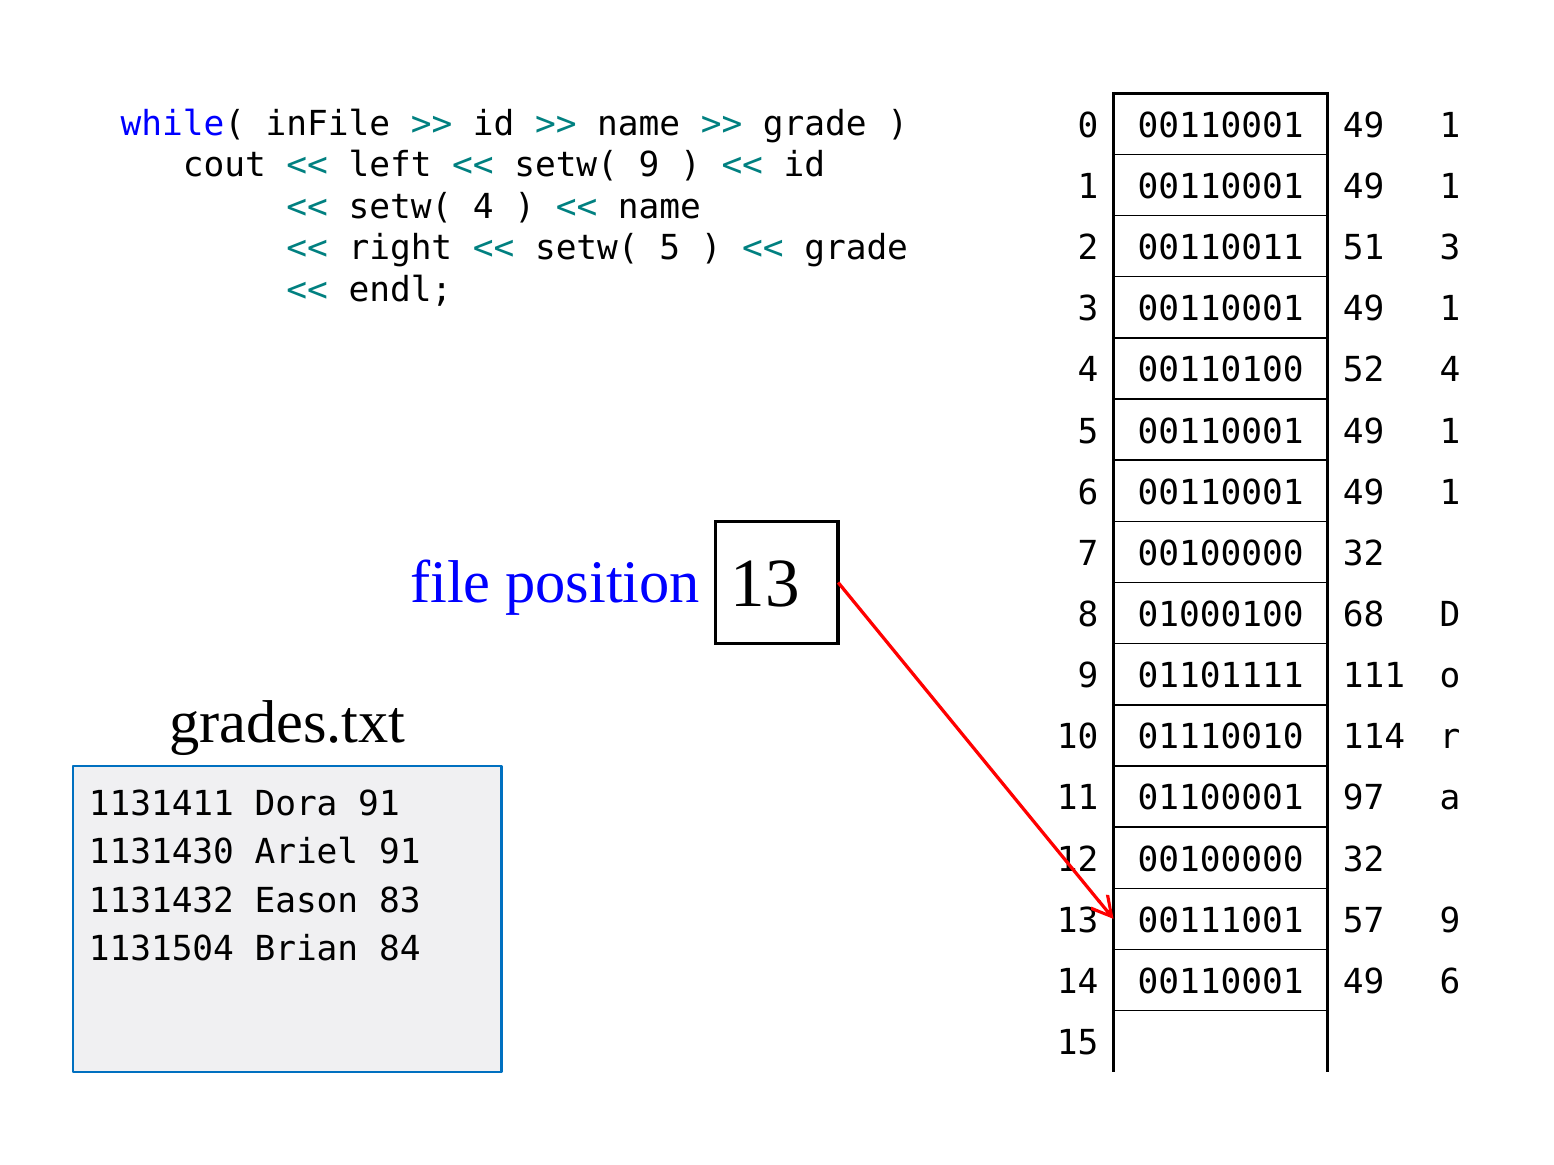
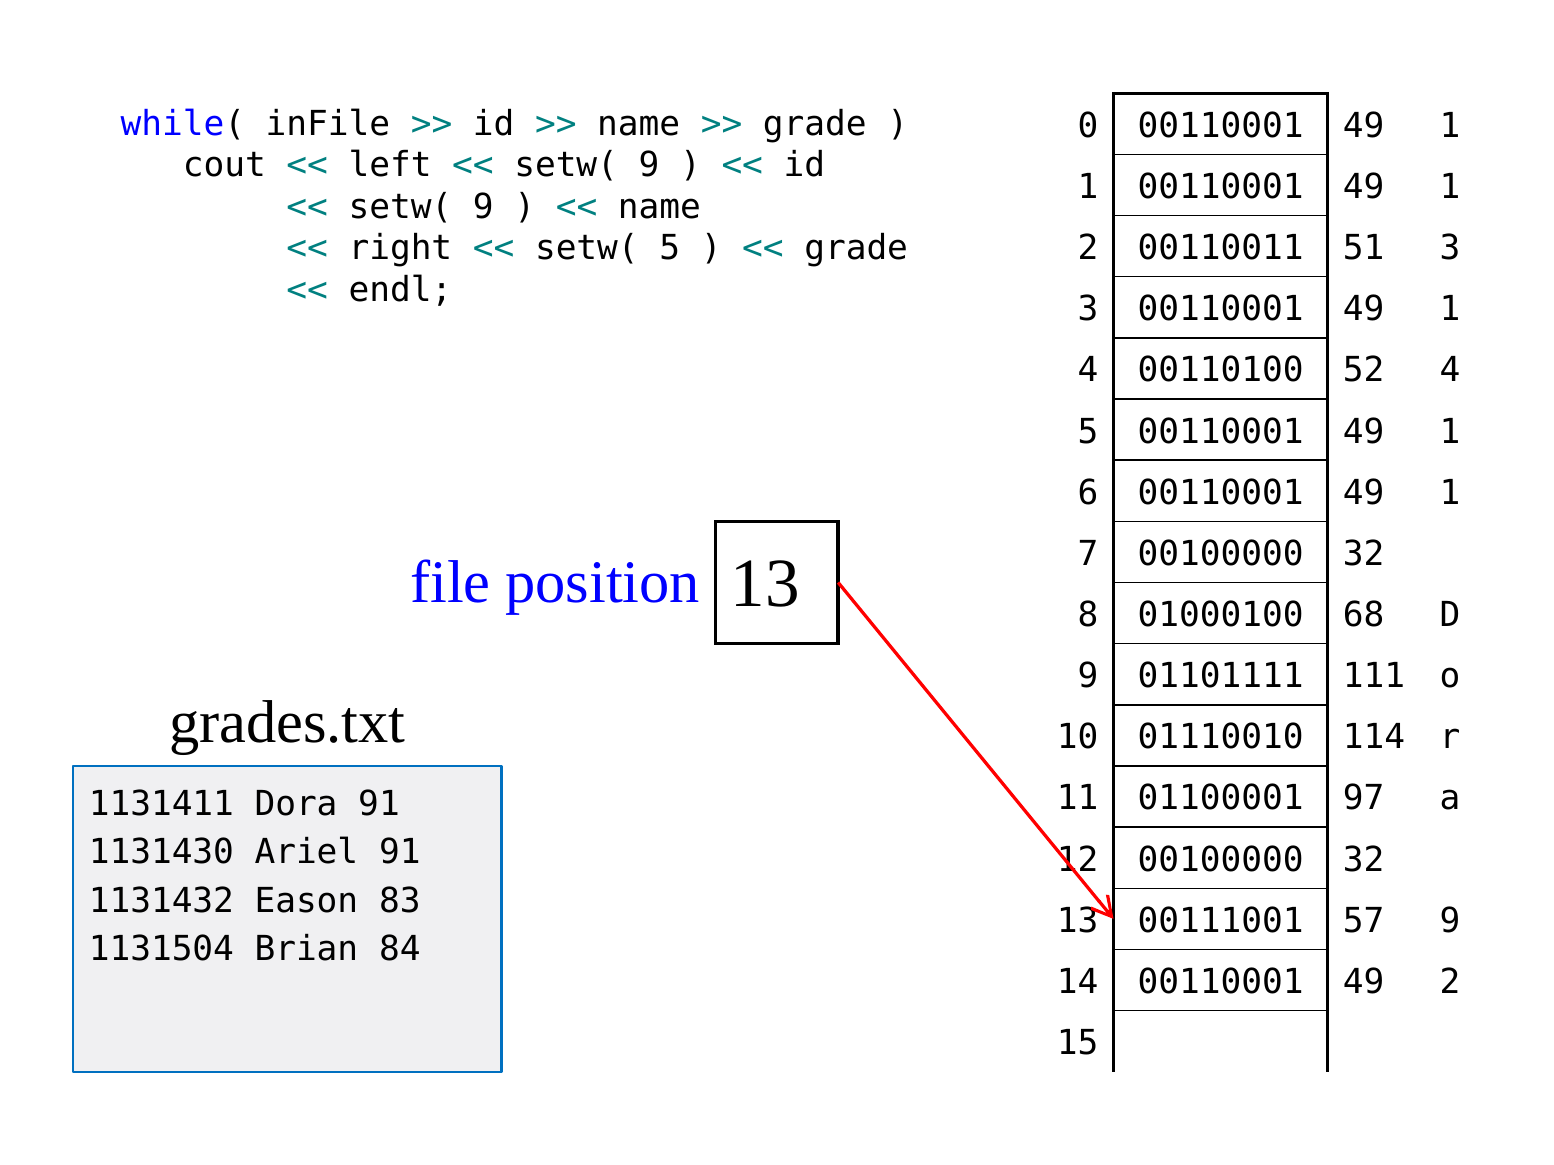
4 at (483, 207): 4 -> 9
49 6: 6 -> 2
